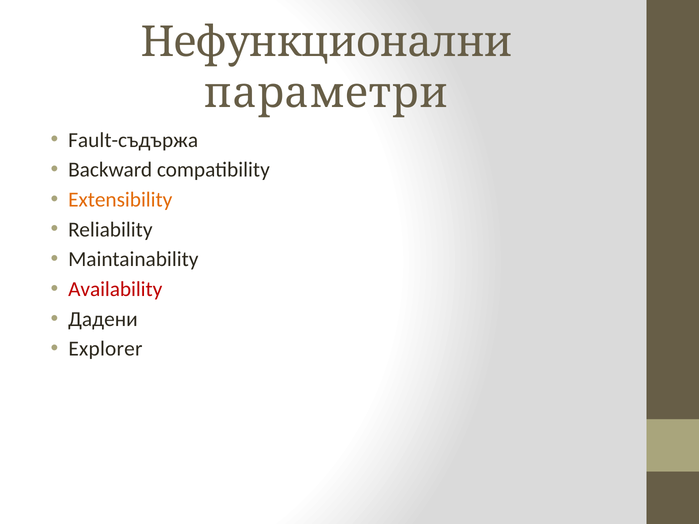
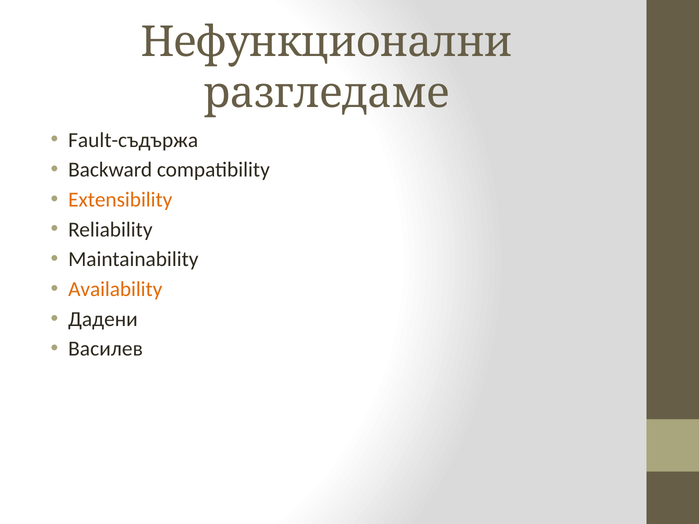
параметри: параметри -> разгледаме
Availability colour: red -> orange
Explorer: Explorer -> Василев
